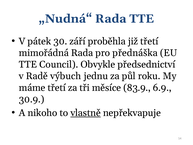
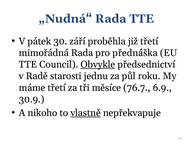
Obvykle underline: none -> present
výbuch: výbuch -> starosti
83.9: 83.9 -> 76.7
